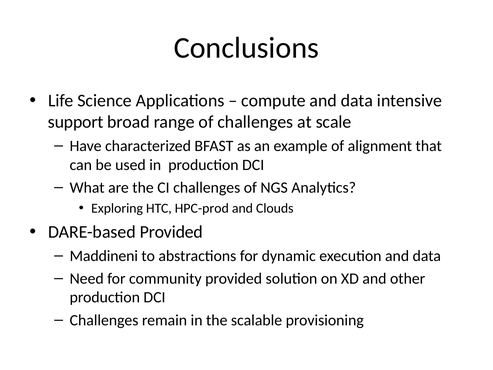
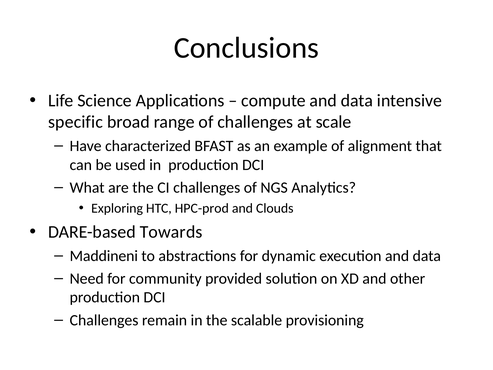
support: support -> specific
DARE-based Provided: Provided -> Towards
